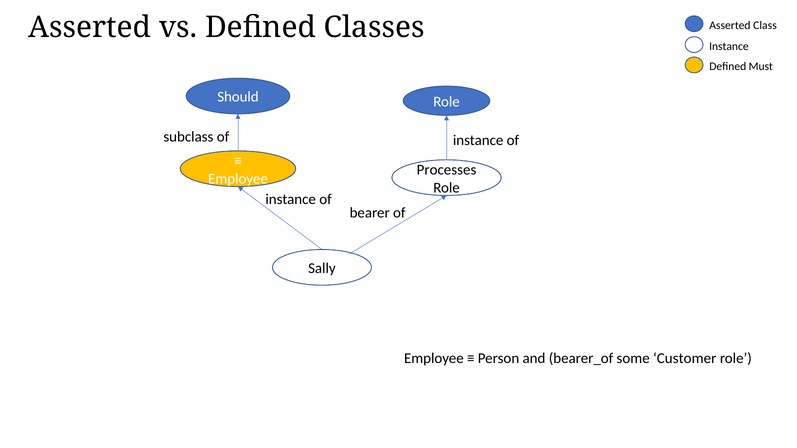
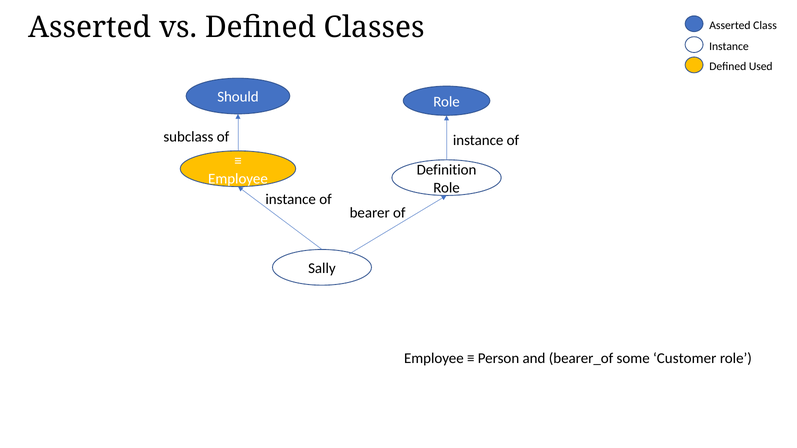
Must: Must -> Used
Processes: Processes -> Definition
